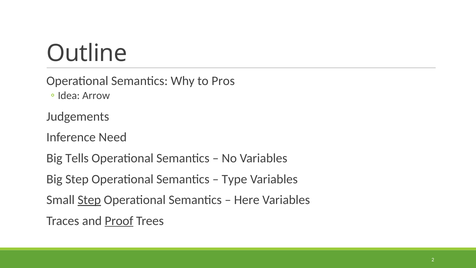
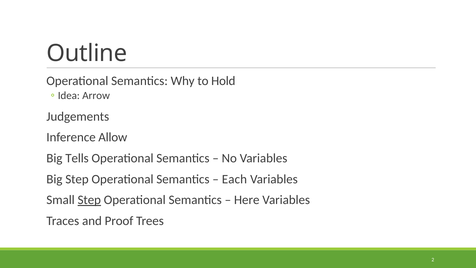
Pros: Pros -> Hold
Need: Need -> Allow
Type: Type -> Each
Proof underline: present -> none
